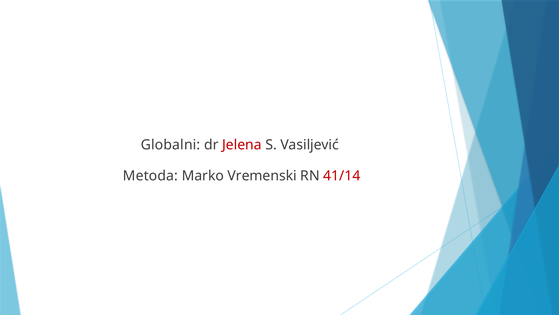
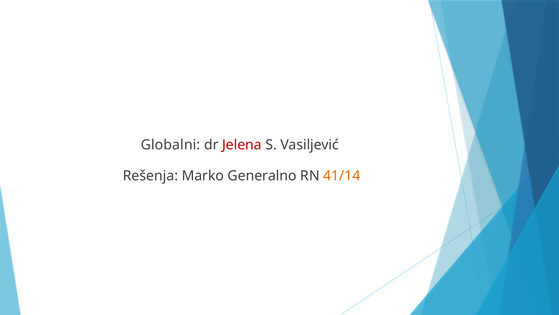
Metoda: Metoda -> Rešenja
Vremenski: Vremenski -> Generalno
41/14 colour: red -> orange
